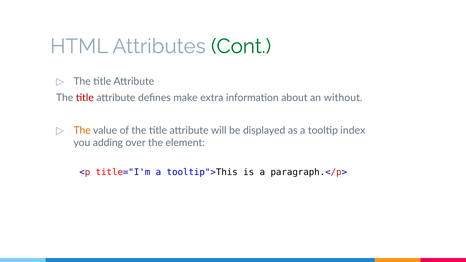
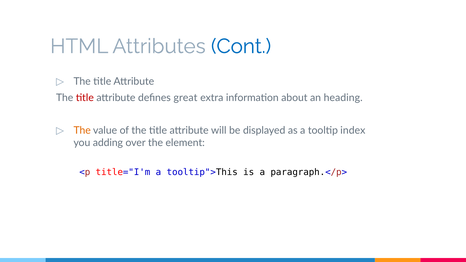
Cont colour: green -> blue
make: make -> great
without: without -> heading
